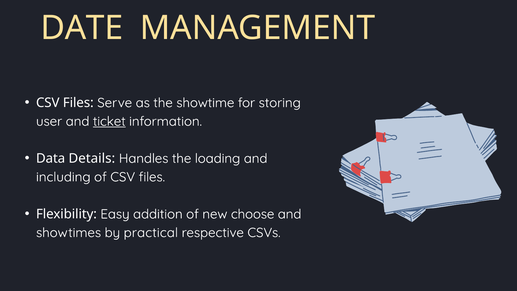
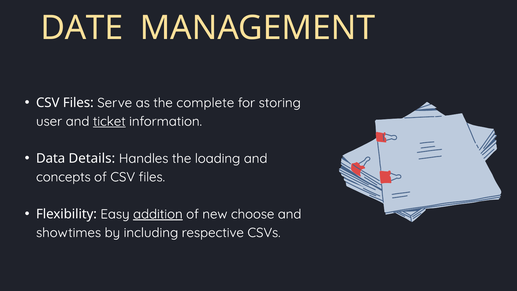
showtime: showtime -> complete
including: including -> concepts
addition underline: none -> present
practical: practical -> including
